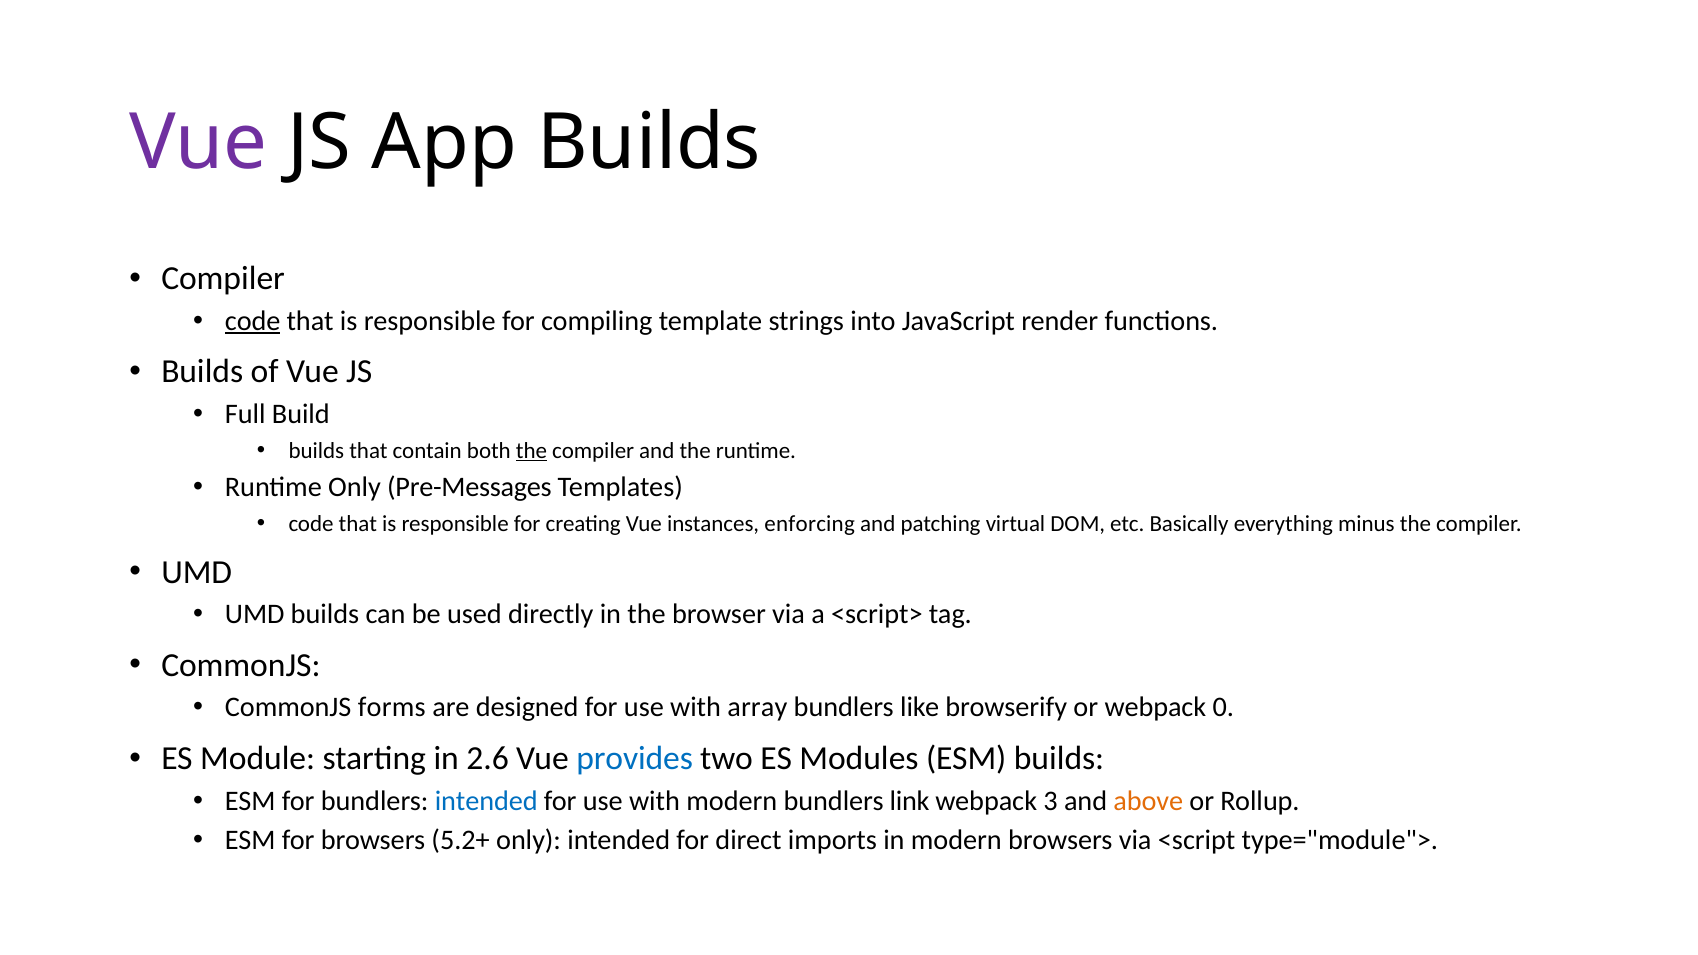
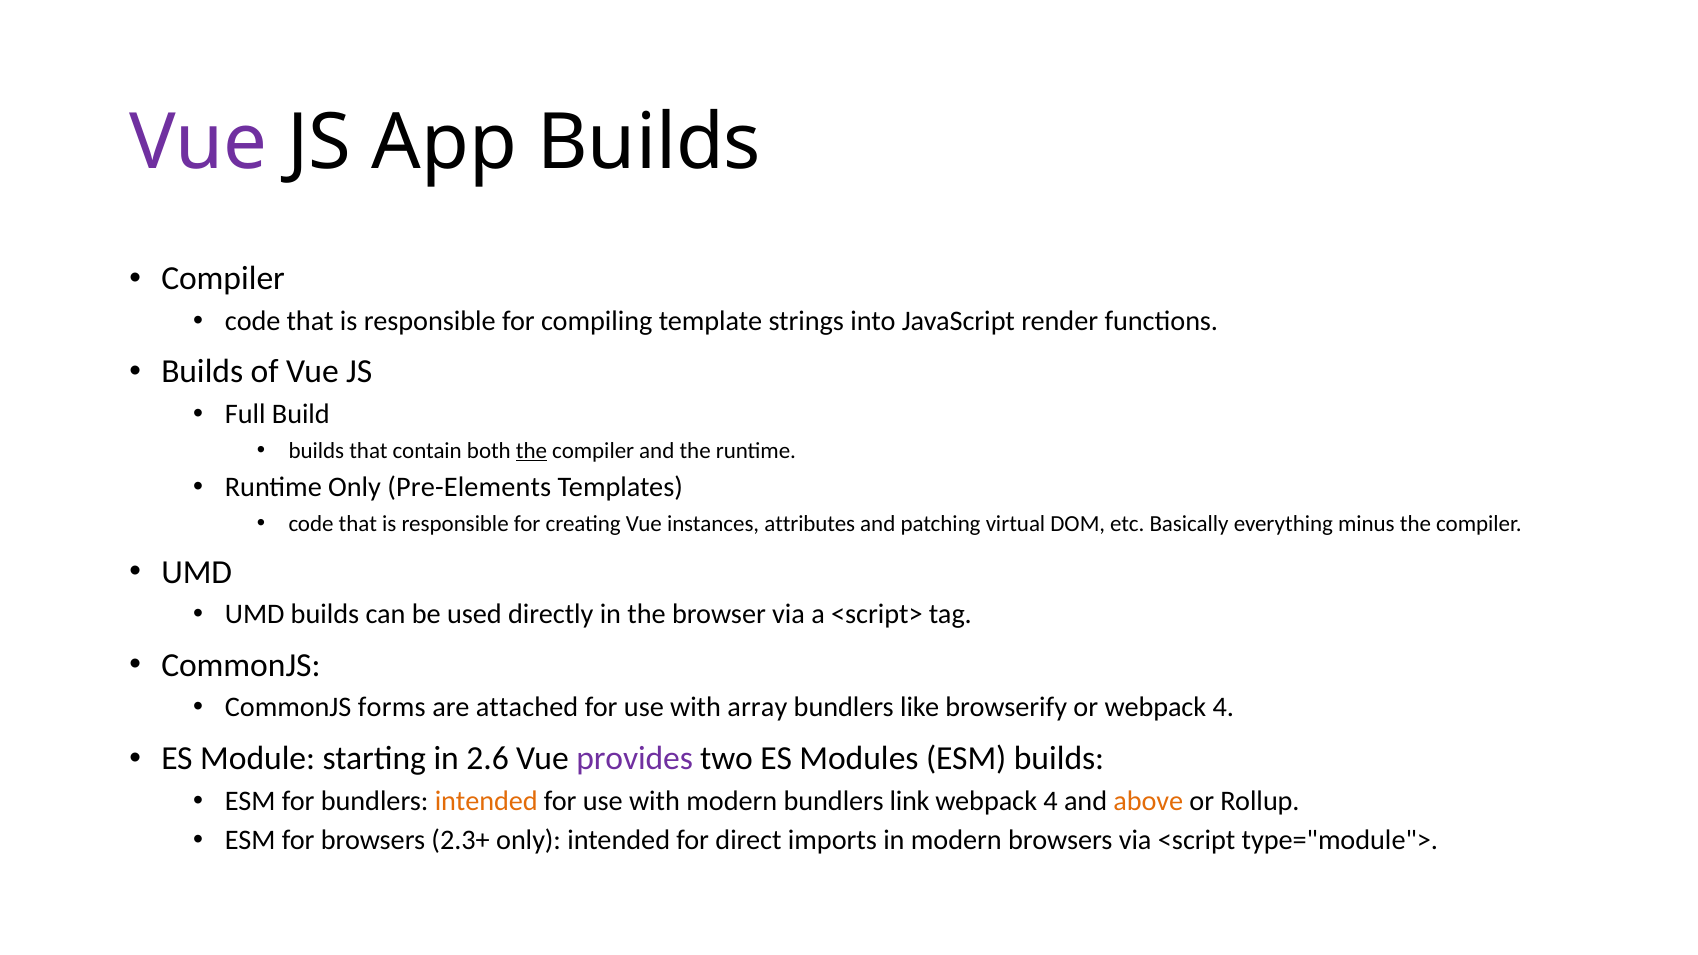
code at (253, 321) underline: present -> none
Pre-Messages: Pre-Messages -> Pre-Elements
enforcing: enforcing -> attributes
designed: designed -> attached
or webpack 0: 0 -> 4
provides colour: blue -> purple
intended at (486, 801) colour: blue -> orange
3 at (1051, 801): 3 -> 4
5.2+: 5.2+ -> 2.3+
